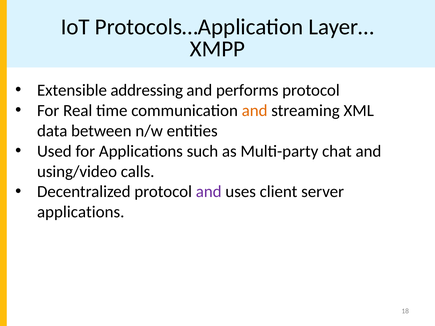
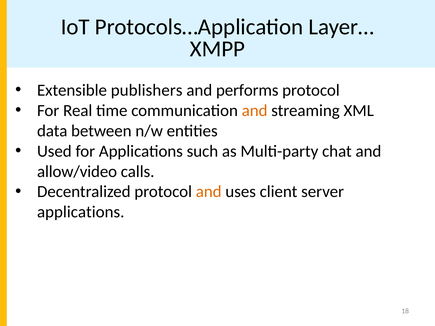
addressing: addressing -> publishers
using/video: using/video -> allow/video
and at (209, 192) colour: purple -> orange
